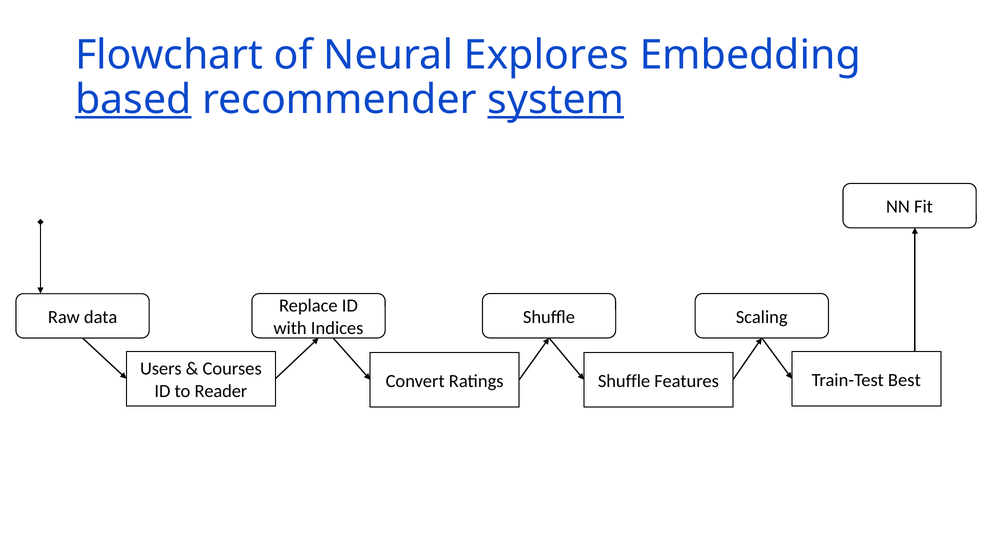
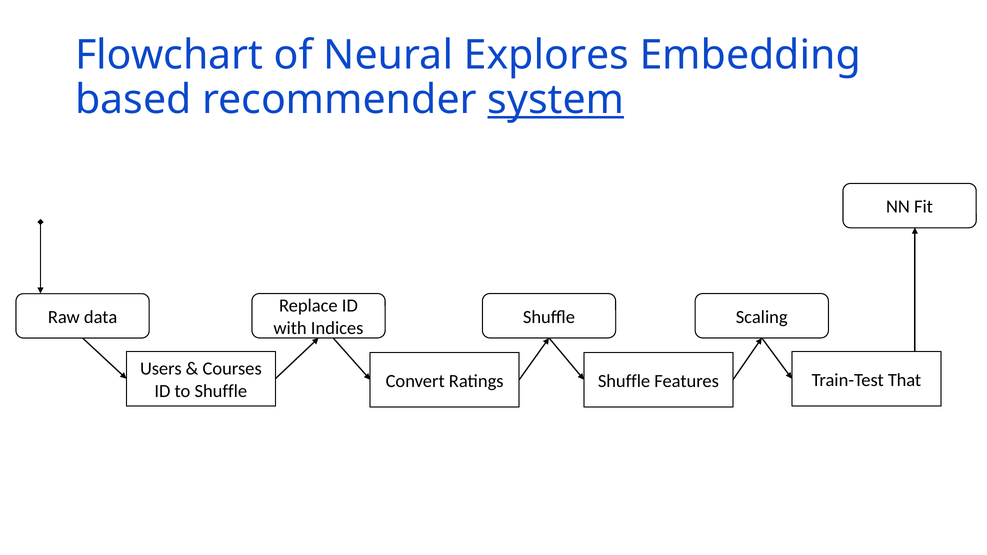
based underline: present -> none
Best: Best -> That
to Reader: Reader -> Shuffle
